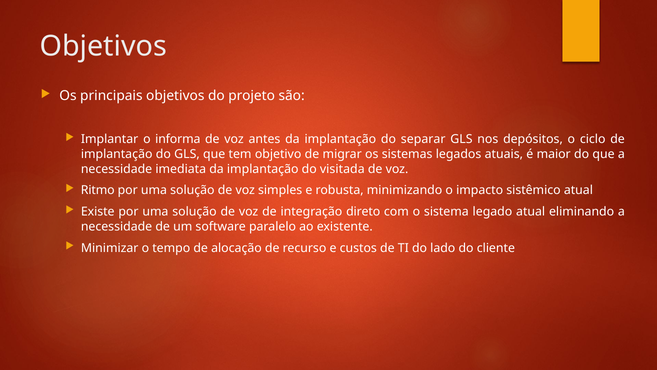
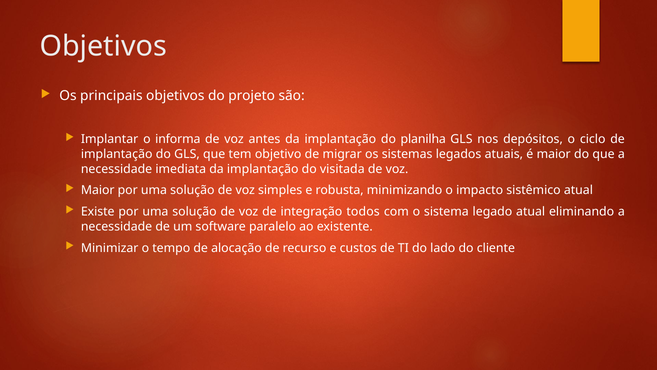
separar: separar -> planilha
Ritmo at (98, 190): Ritmo -> Maior
direto: direto -> todos
